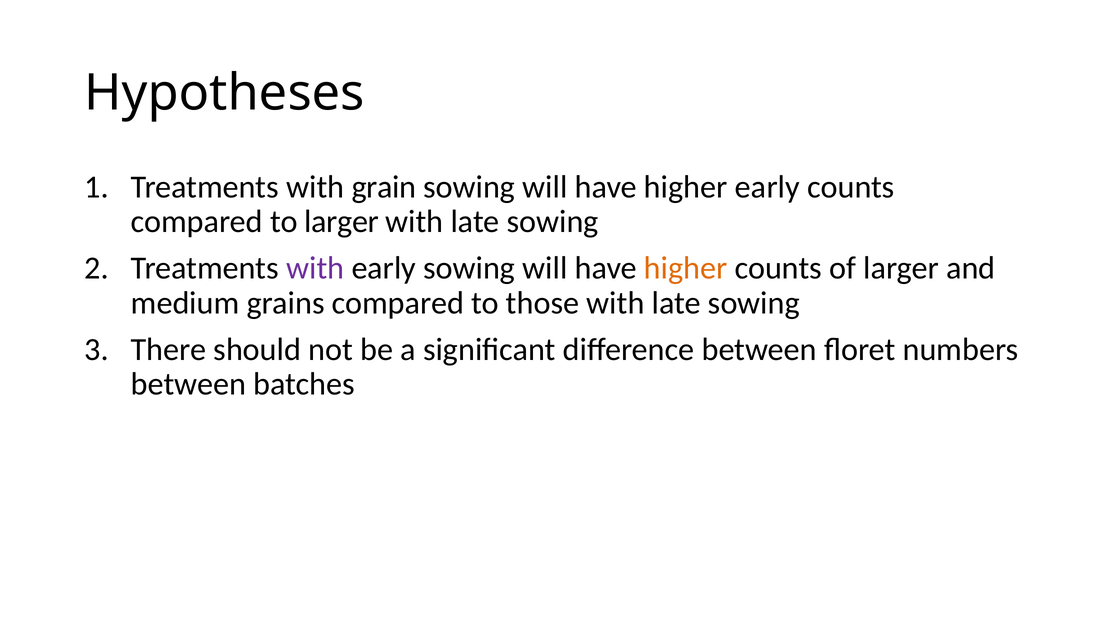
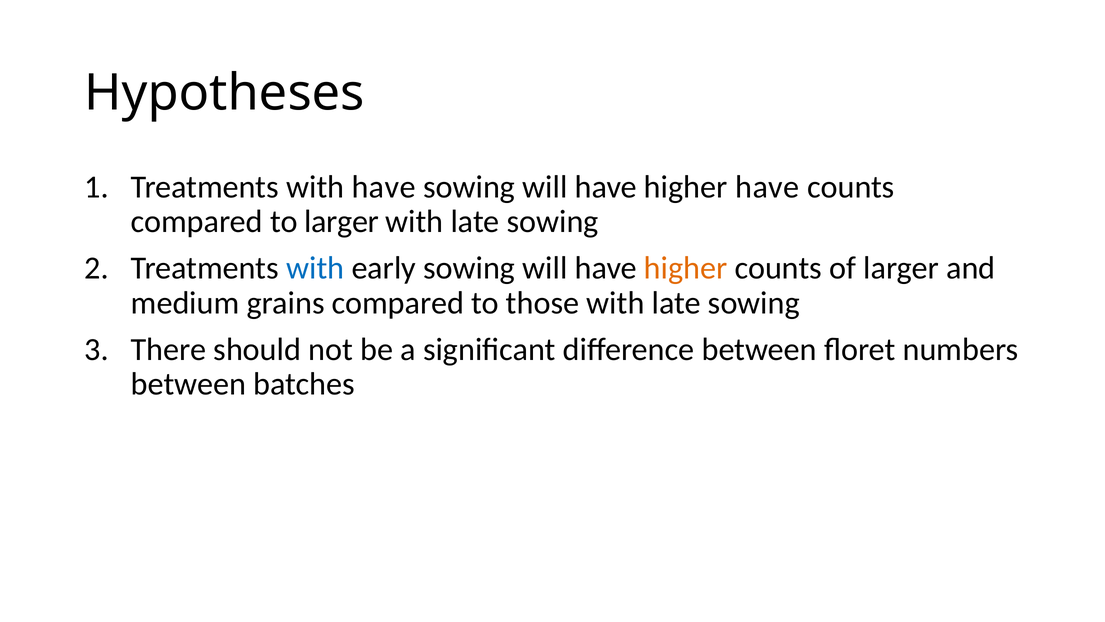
with grain: grain -> have
higher early: early -> have
with at (315, 268) colour: purple -> blue
